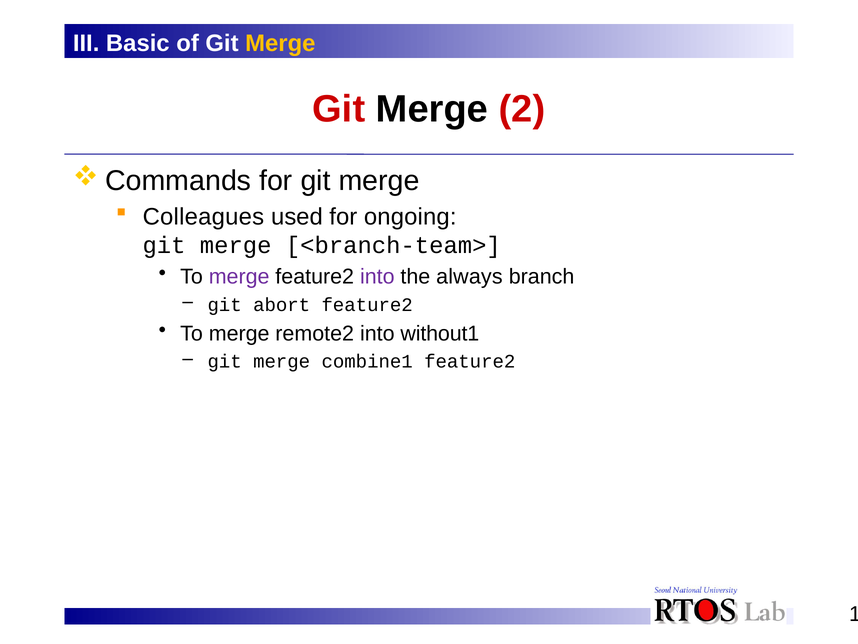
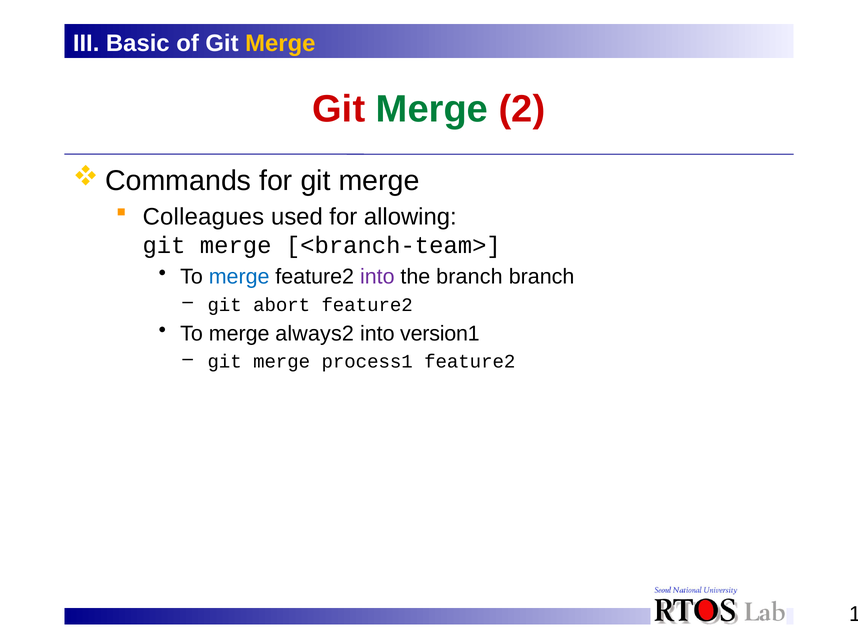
Merge at (432, 109) colour: black -> green
ongoing: ongoing -> allowing
merge at (239, 277) colour: purple -> blue
the always: always -> branch
remote2: remote2 -> always2
without1: without1 -> version1
combine1: combine1 -> process1
